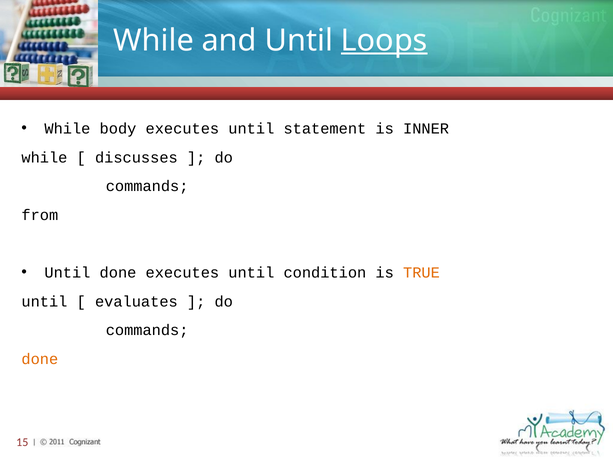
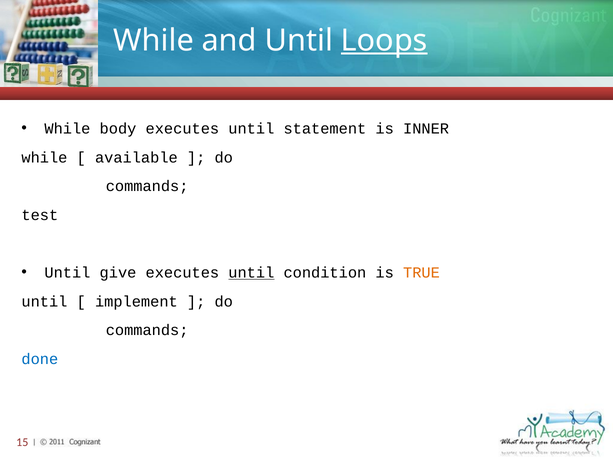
discusses: discusses -> available
from: from -> test
Until done: done -> give
until at (251, 273) underline: none -> present
evaluates: evaluates -> implement
done at (40, 359) colour: orange -> blue
